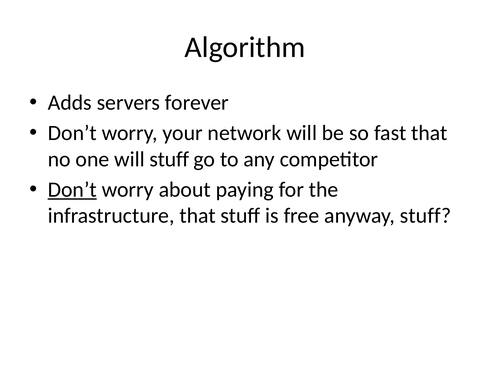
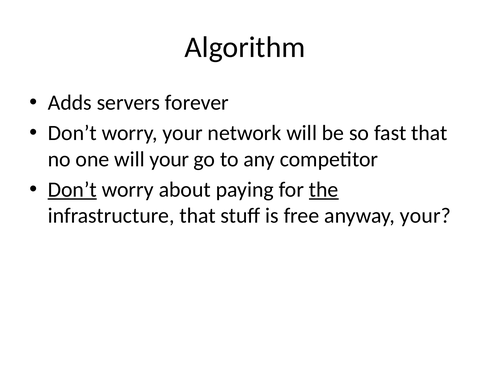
will stuff: stuff -> your
the underline: none -> present
anyway stuff: stuff -> your
